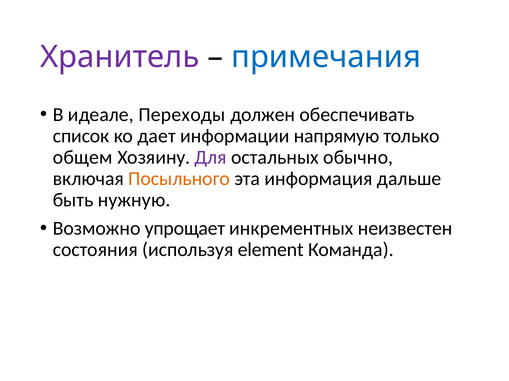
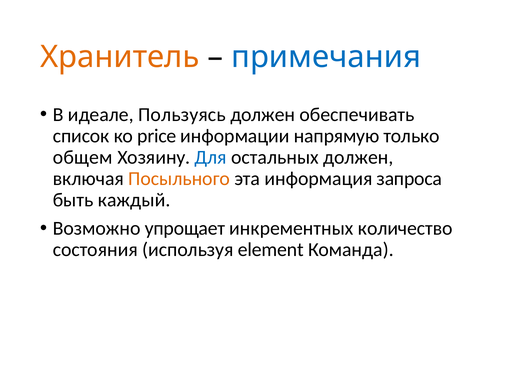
Хранитель colour: purple -> orange
Переходы: Переходы -> Пользуясь
дает: дает -> price
Для colour: purple -> blue
остальных обычно: обычно -> должен
дальше: дальше -> запроса
нужную: нужную -> каждый
неизвестен: неизвестен -> количество
